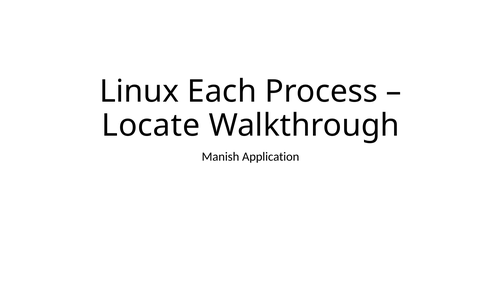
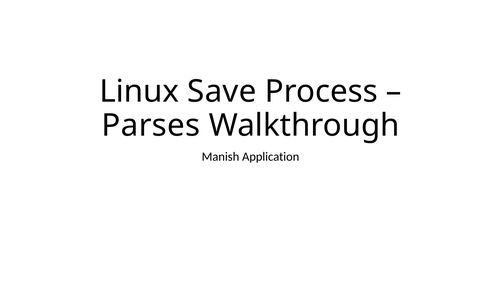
Each: Each -> Save
Locate: Locate -> Parses
